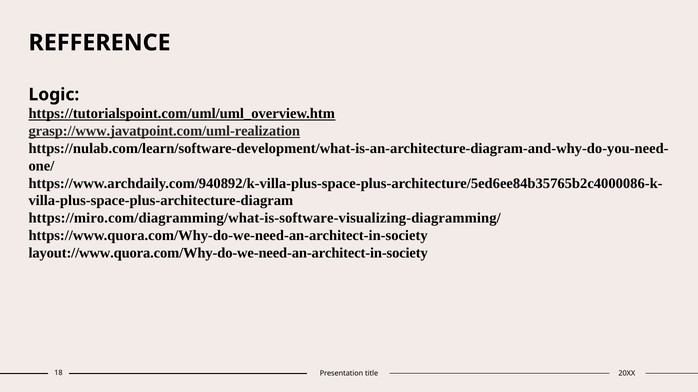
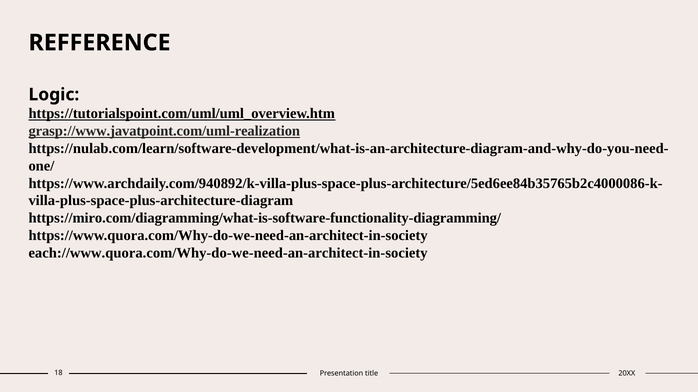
https://miro.com/diagramming/what-is-software-visualizing-diagramming/: https://miro.com/diagramming/what-is-software-visualizing-diagramming/ -> https://miro.com/diagramming/what-is-software-functionality-diagramming/
layout://www.quora.com/Why-do-we-need-an-architect-in-society: layout://www.quora.com/Why-do-we-need-an-architect-in-society -> each://www.quora.com/Why-do-we-need-an-architect-in-society
